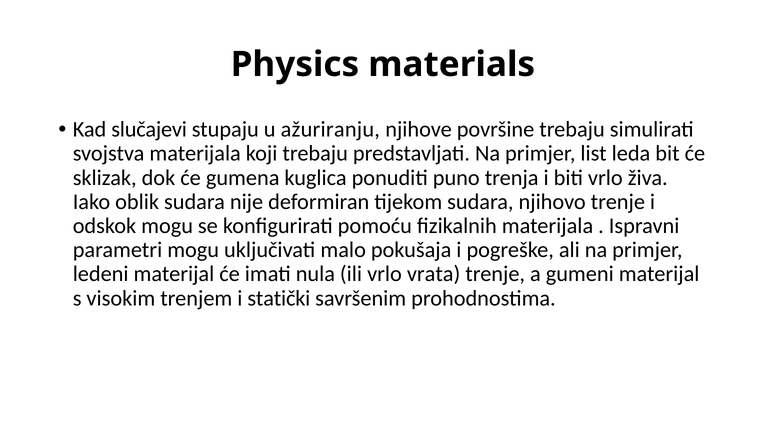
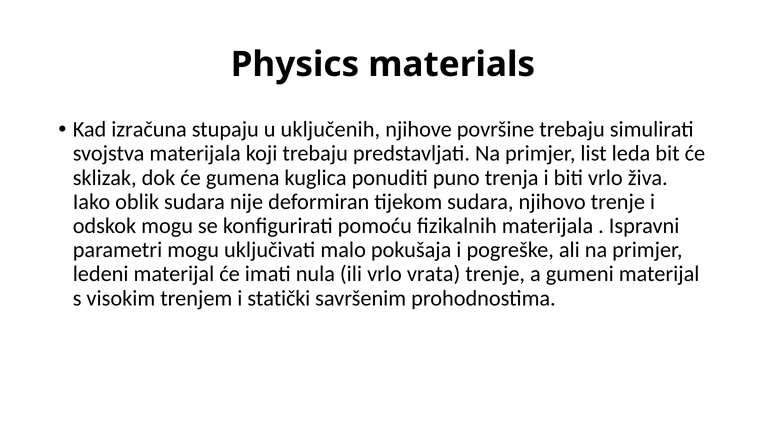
slučajevi: slučajevi -> izračuna
ažuriranju: ažuriranju -> uključenih
